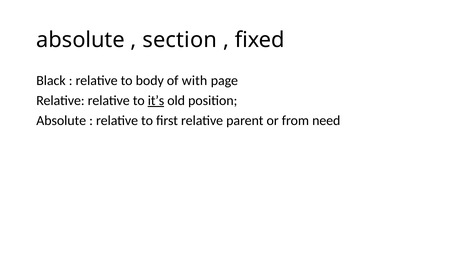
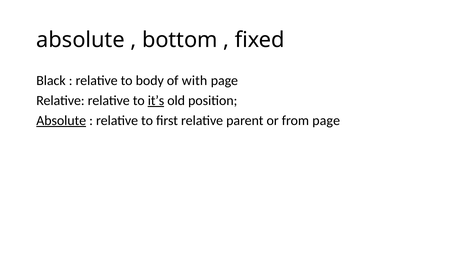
section: section -> bottom
Absolute at (61, 120) underline: none -> present
from need: need -> page
